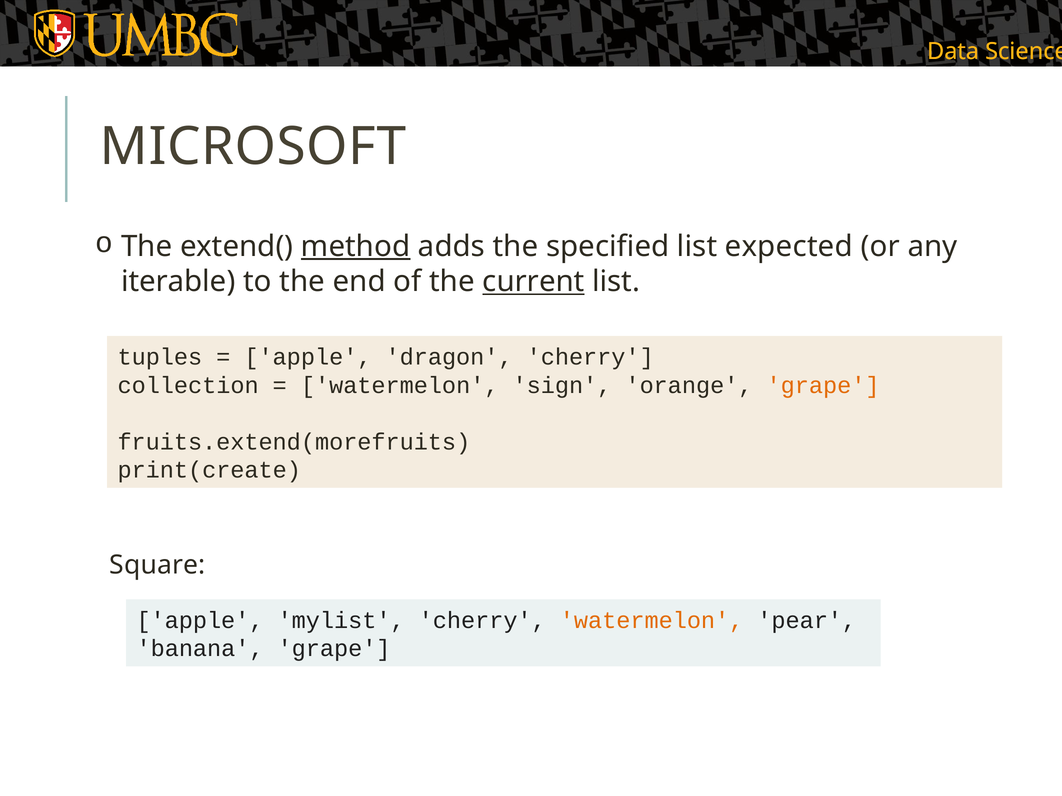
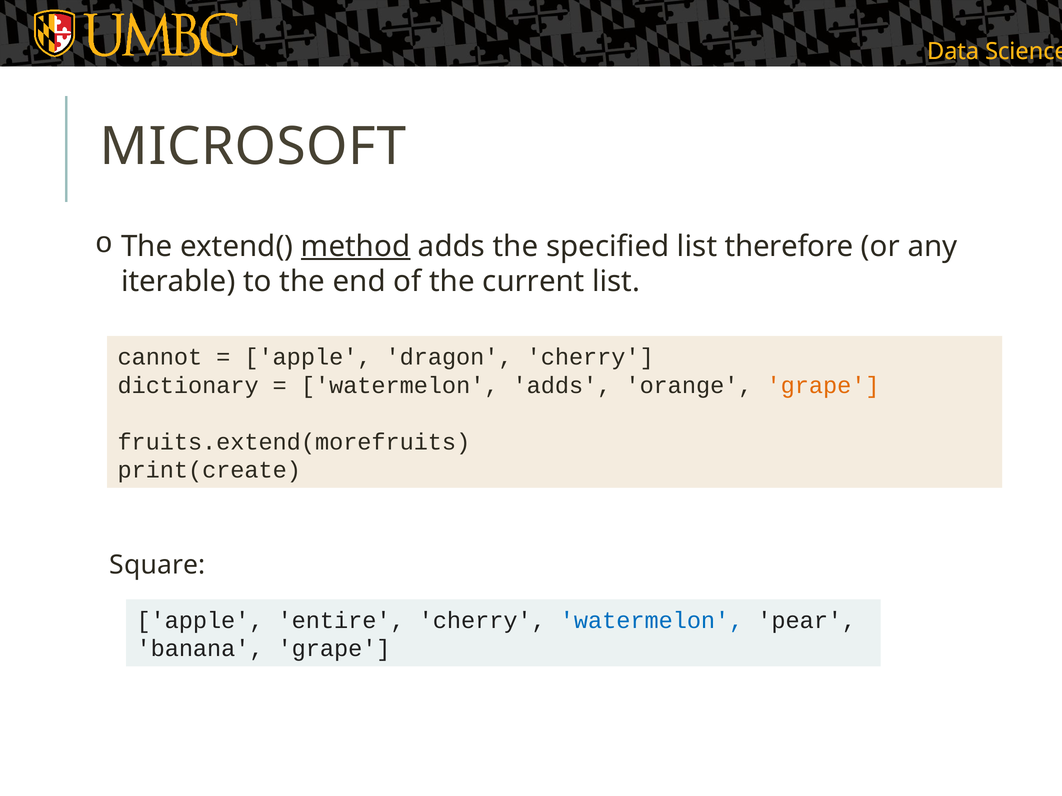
expected: expected -> therefore
current underline: present -> none
tuples: tuples -> cannot
collection: collection -> dictionary
watermelon sign: sign -> adds
mylist: mylist -> entire
watermelon at (652, 621) colour: orange -> blue
